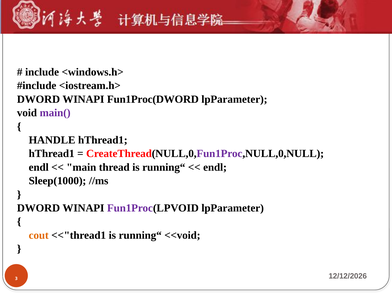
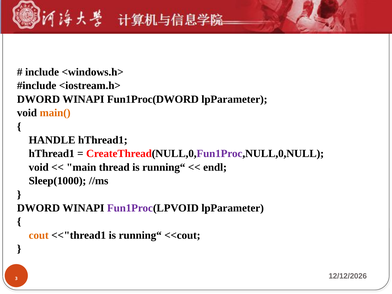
main( colour: purple -> orange
endl at (39, 167): endl -> void
<<void: <<void -> <<cout
